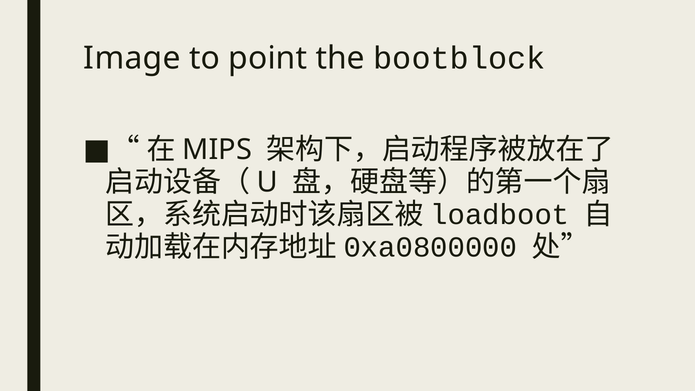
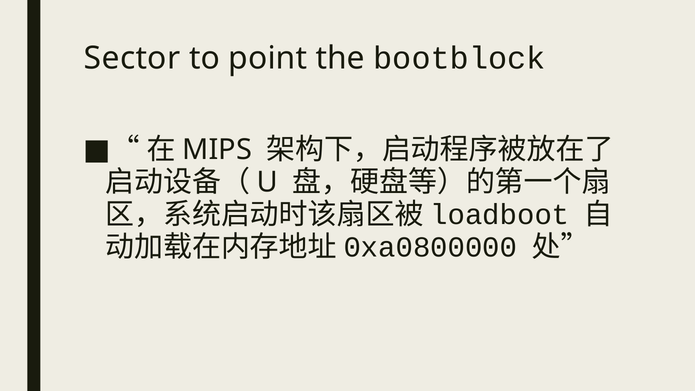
Image: Image -> Sector
